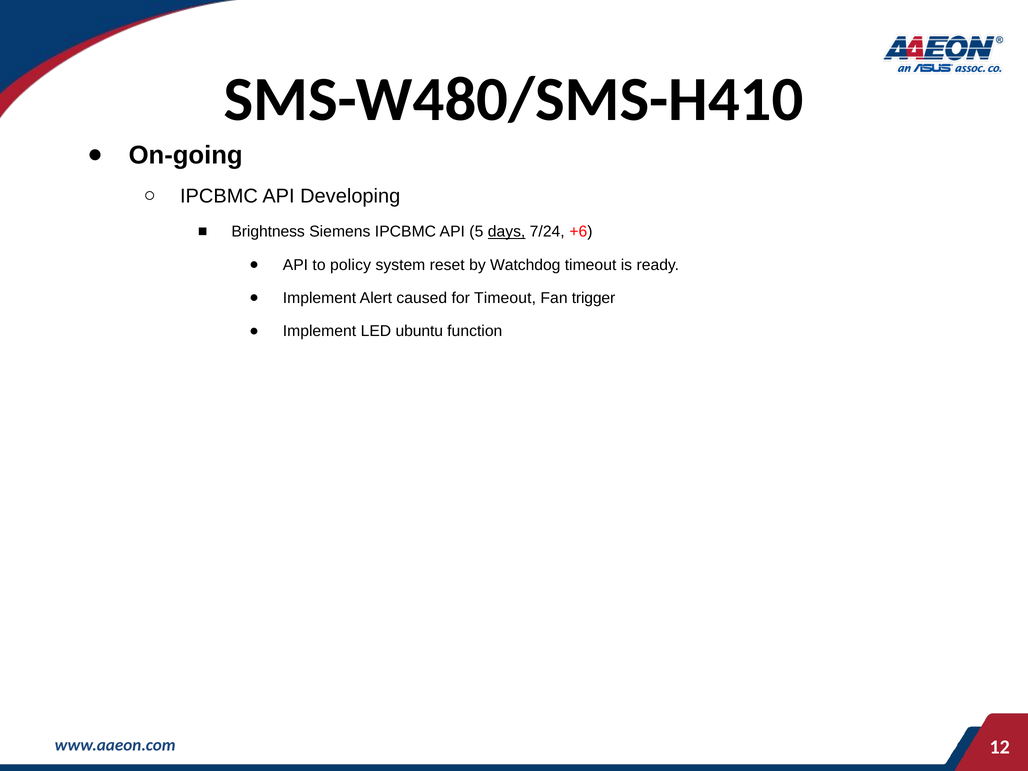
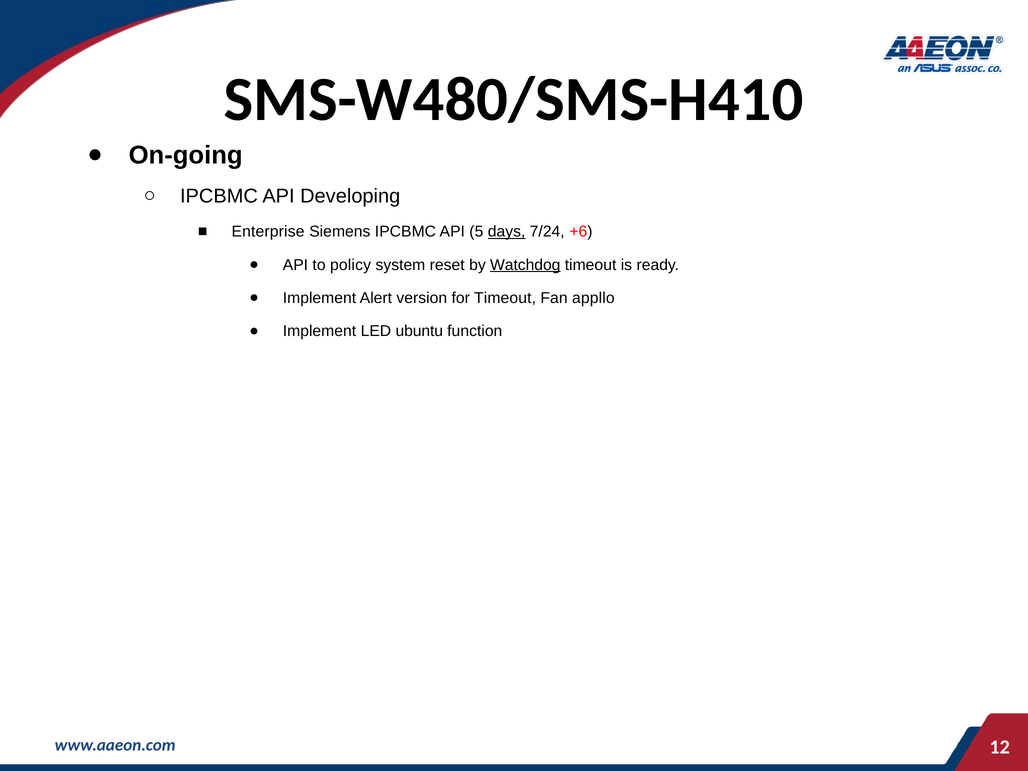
Brightness: Brightness -> Enterprise
Watchdog underline: none -> present
caused: caused -> version
trigger: trigger -> appllo
